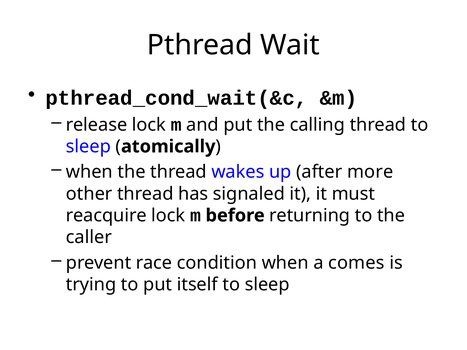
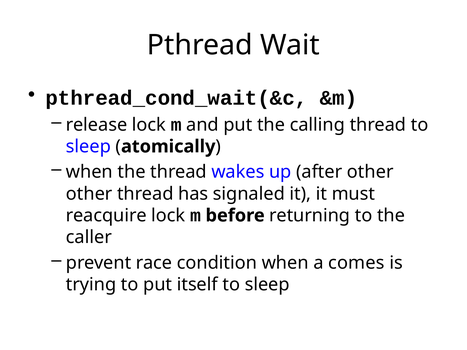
after more: more -> other
